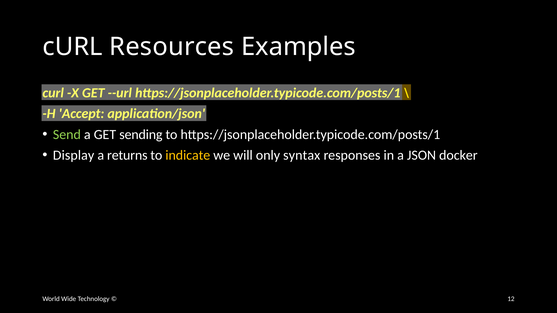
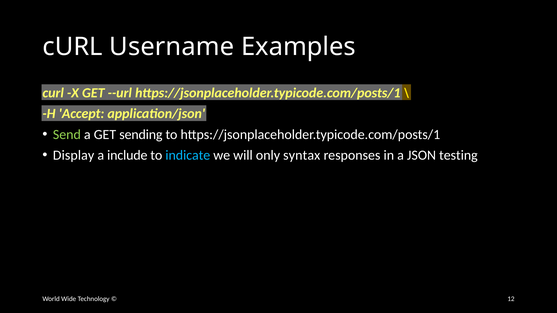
Resources: Resources -> Username
returns: returns -> include
indicate colour: yellow -> light blue
docker: docker -> testing
